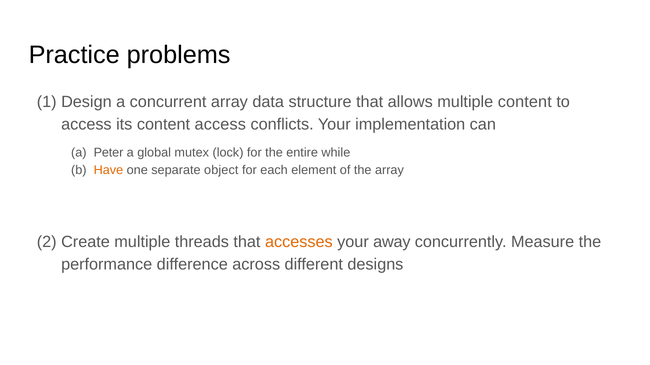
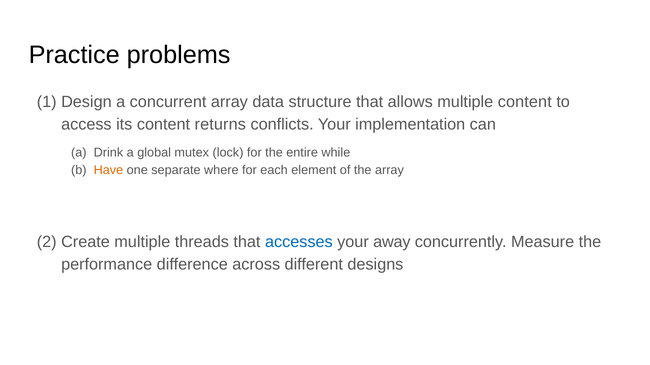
content access: access -> returns
Peter: Peter -> Drink
object: object -> where
accesses colour: orange -> blue
